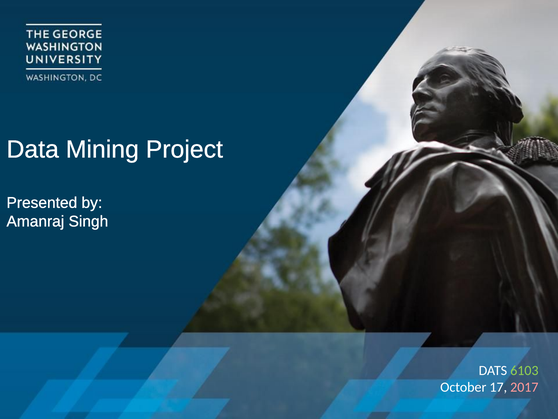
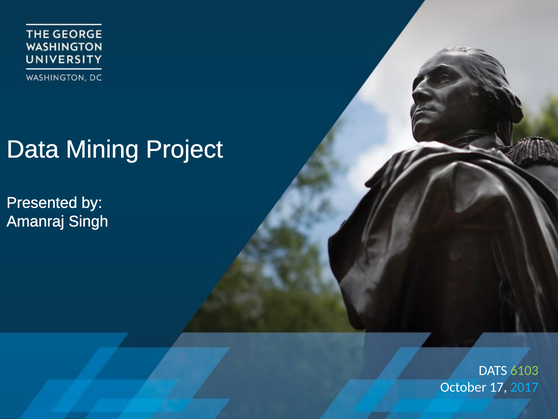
2017 colour: pink -> light blue
